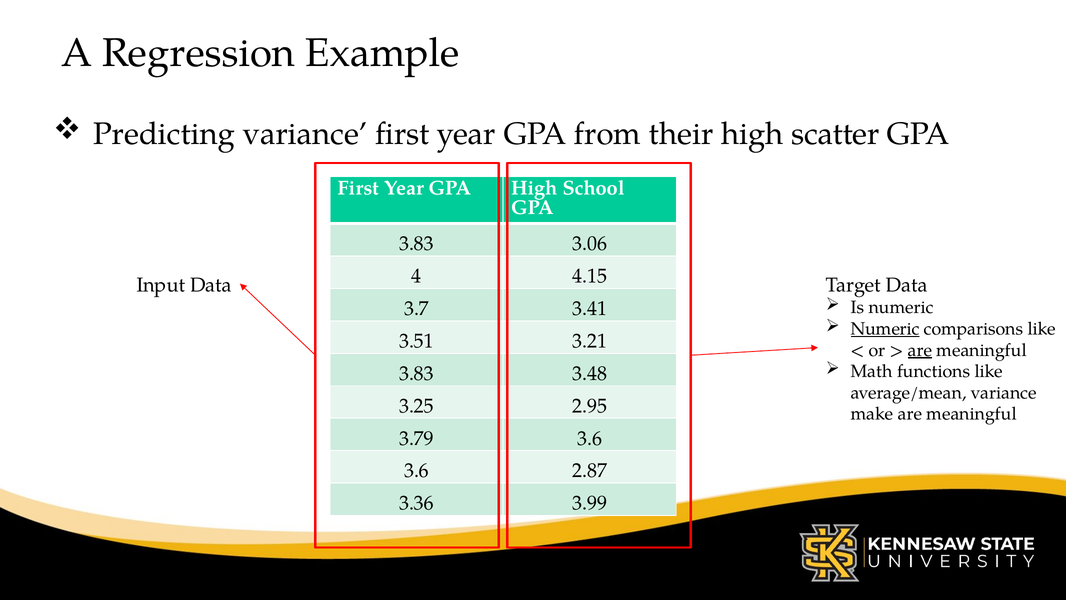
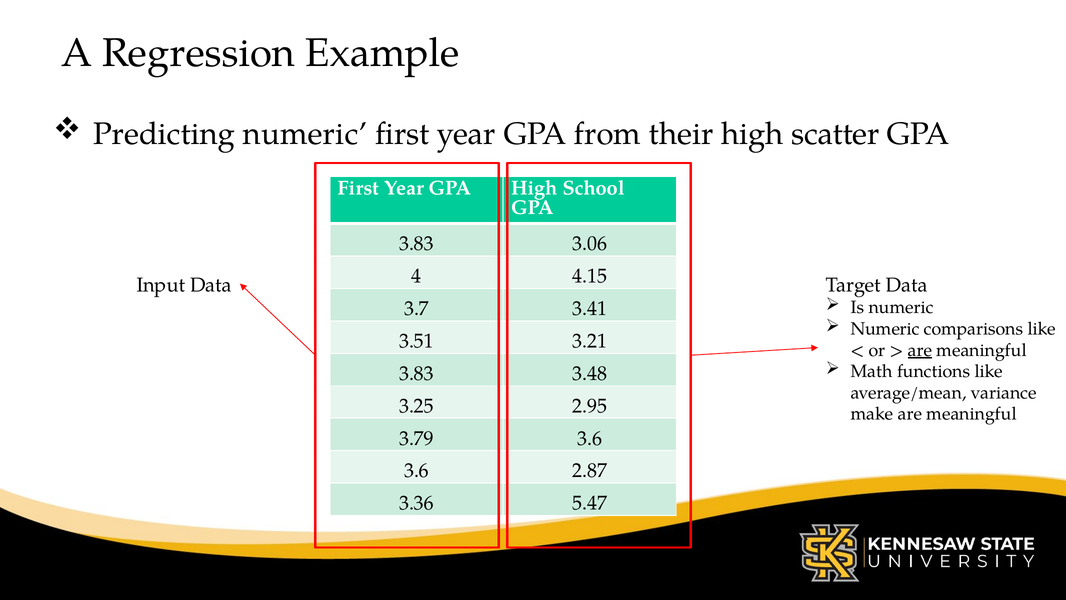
Predicting variance: variance -> numeric
Numeric at (885, 329) underline: present -> none
3.99: 3.99 -> 5.47
